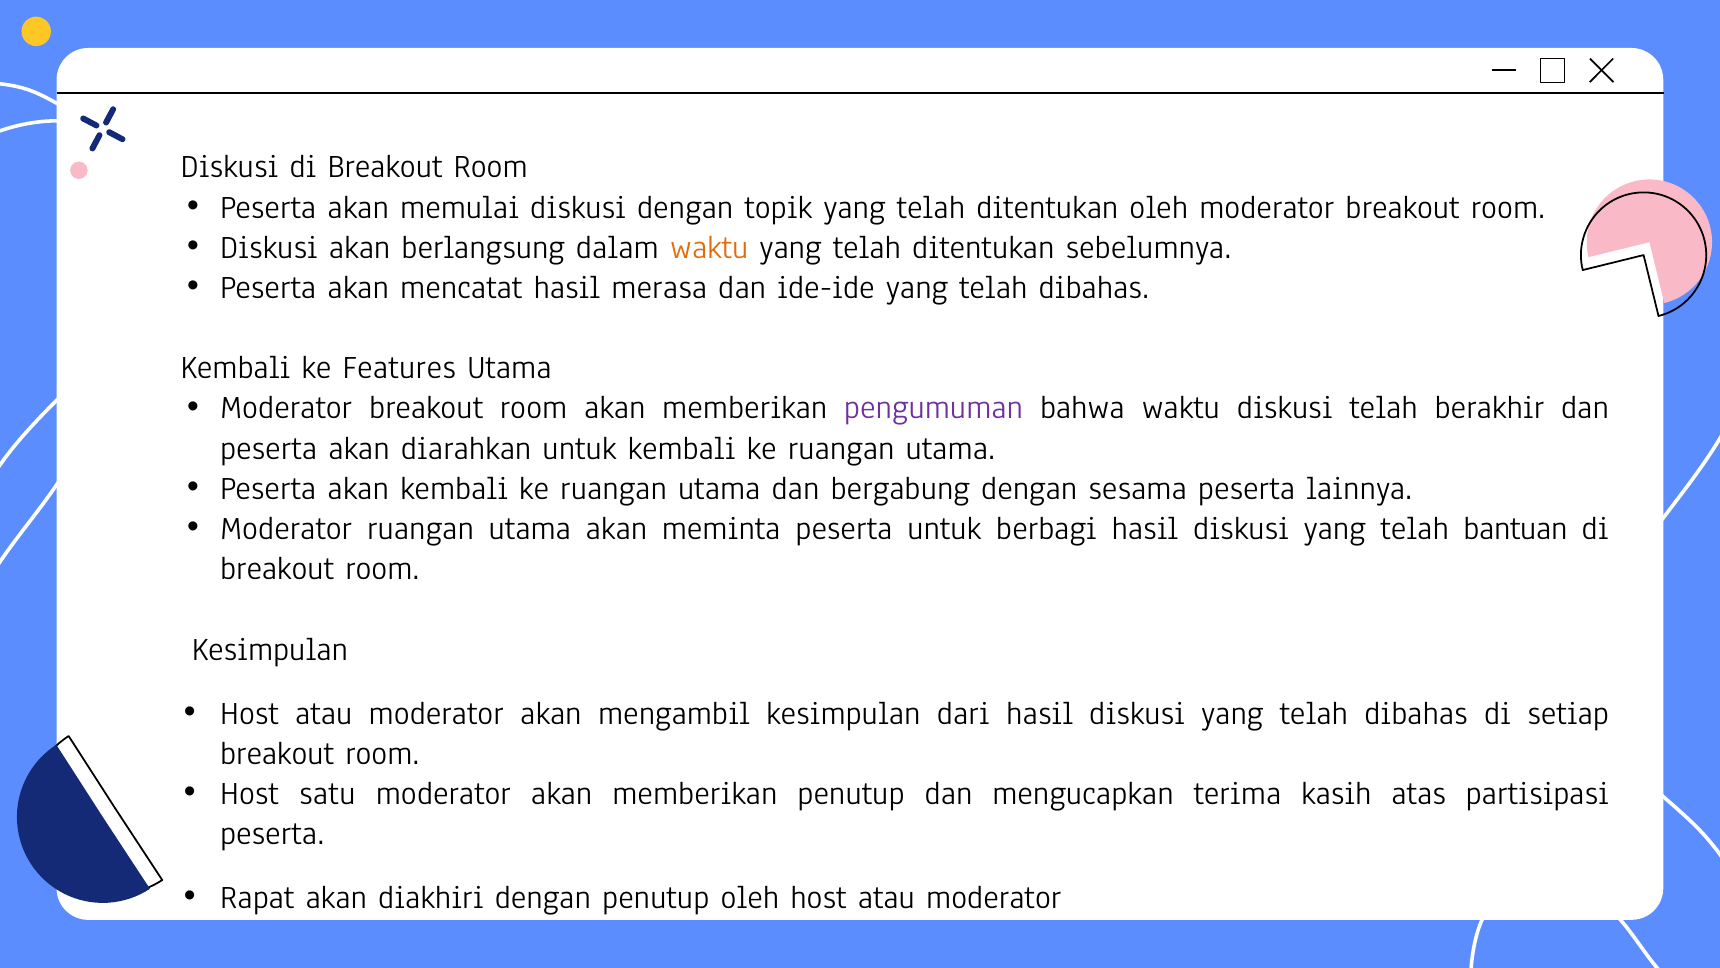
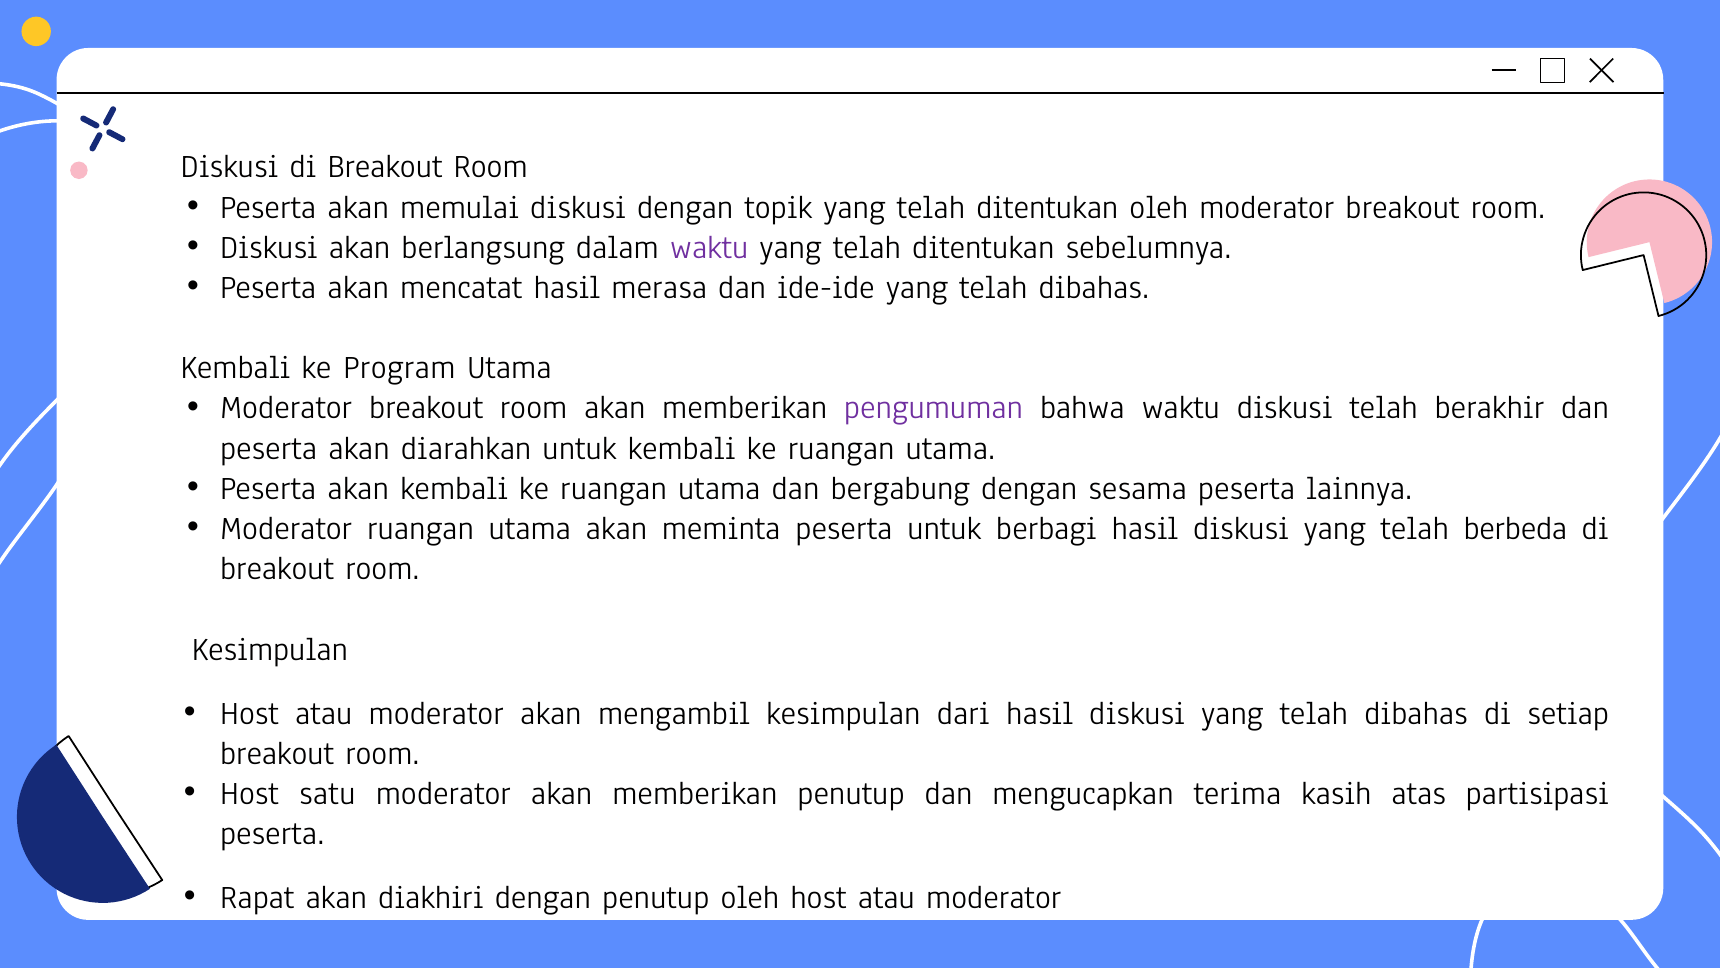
waktu at (709, 247) colour: orange -> purple
Features: Features -> Program
bantuan: bantuan -> berbeda
